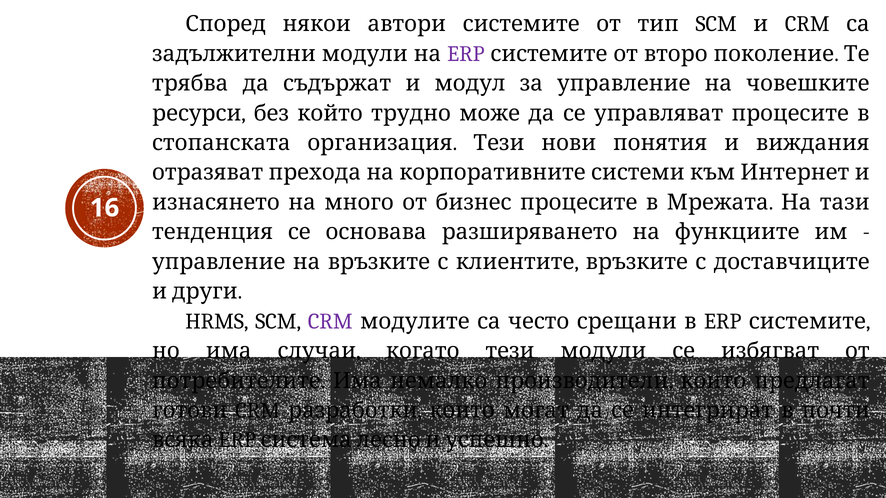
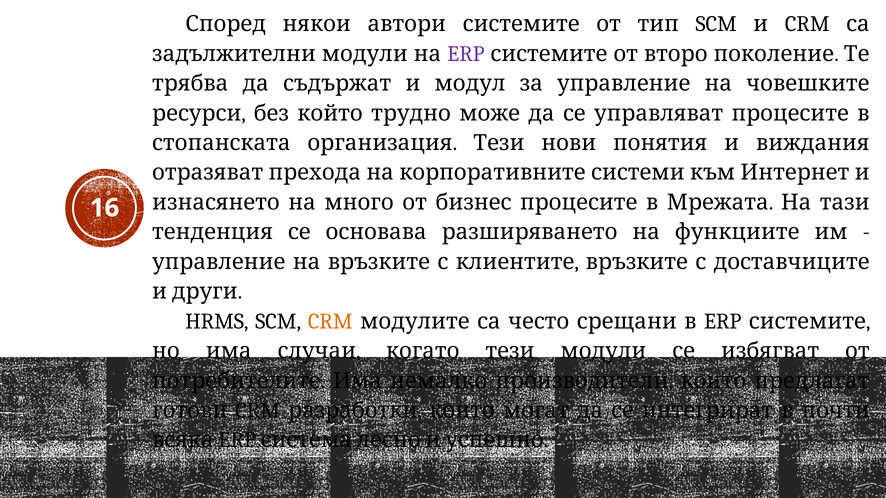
CRM at (330, 322) colour: purple -> orange
